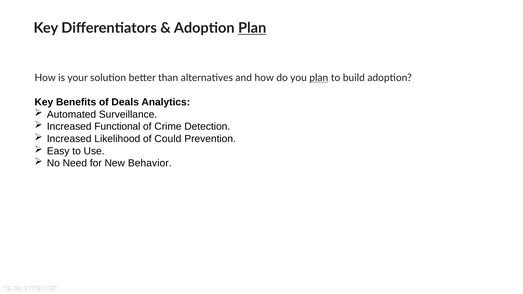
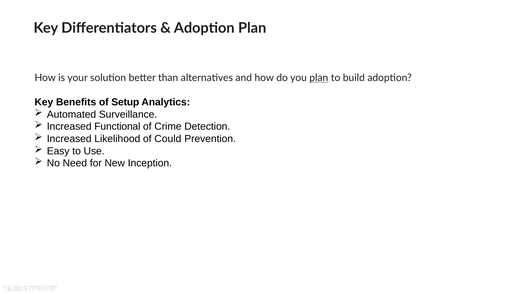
Plan at (252, 28) underline: present -> none
Deals: Deals -> Setup
Behavior: Behavior -> Inception
